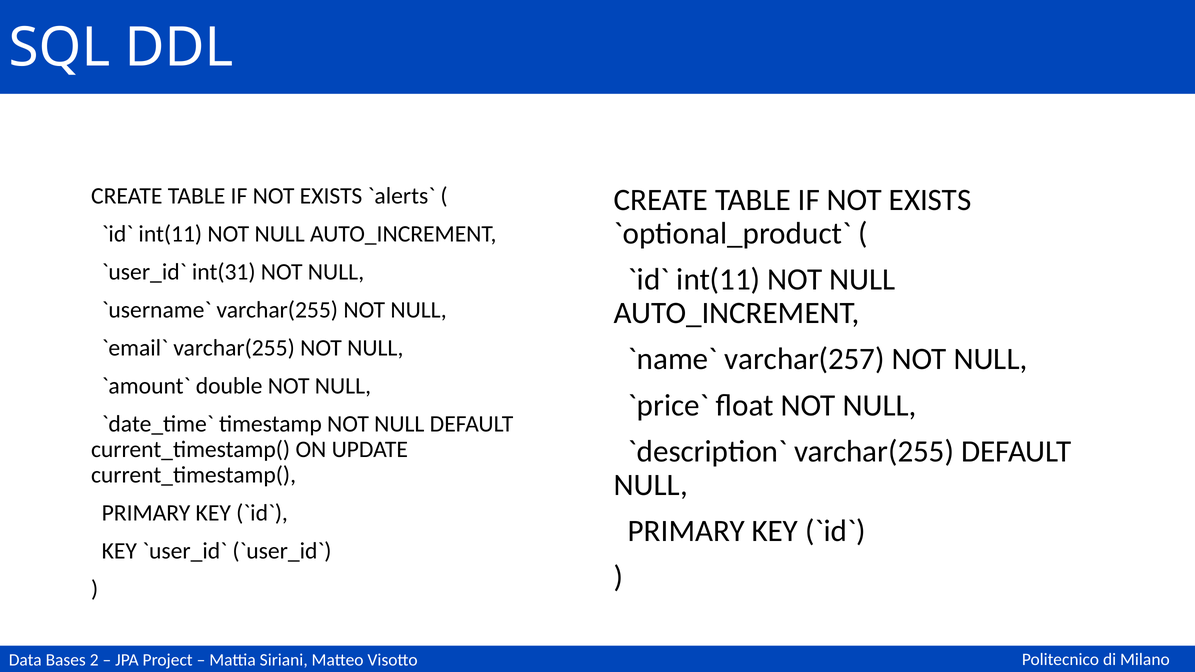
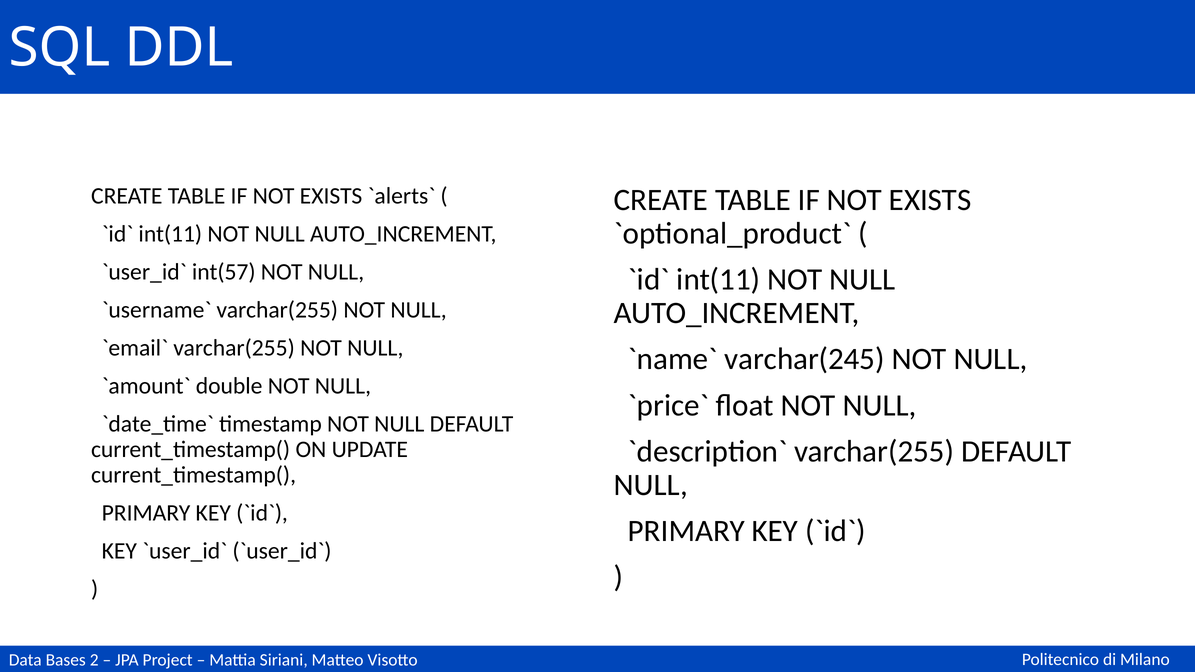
int(31: int(31 -> int(57
varchar(257: varchar(257 -> varchar(245
